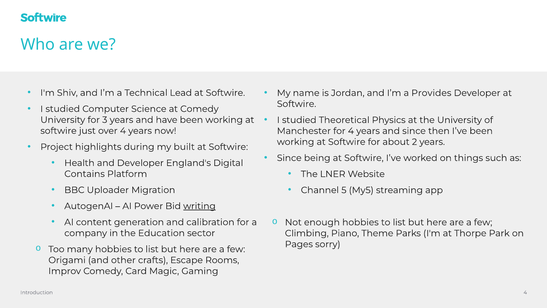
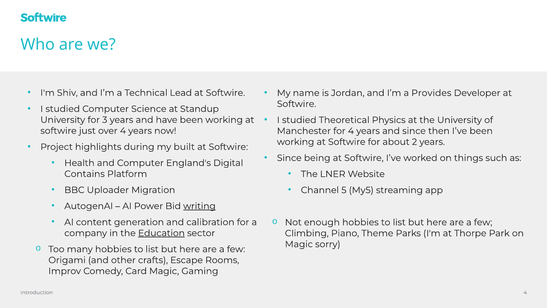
at Comedy: Comedy -> Standup
and Developer: Developer -> Computer
Education underline: none -> present
Pages at (299, 244): Pages -> Magic
